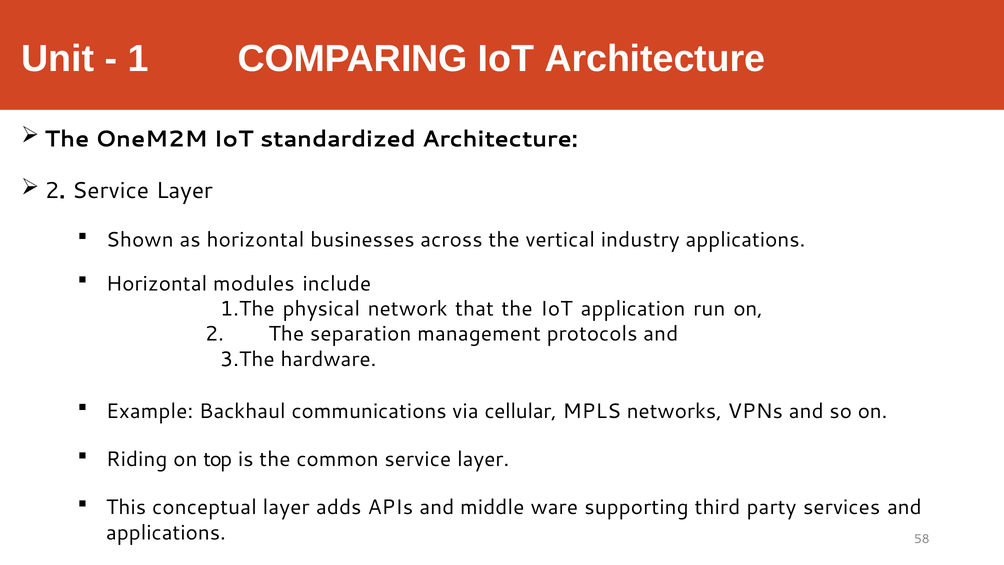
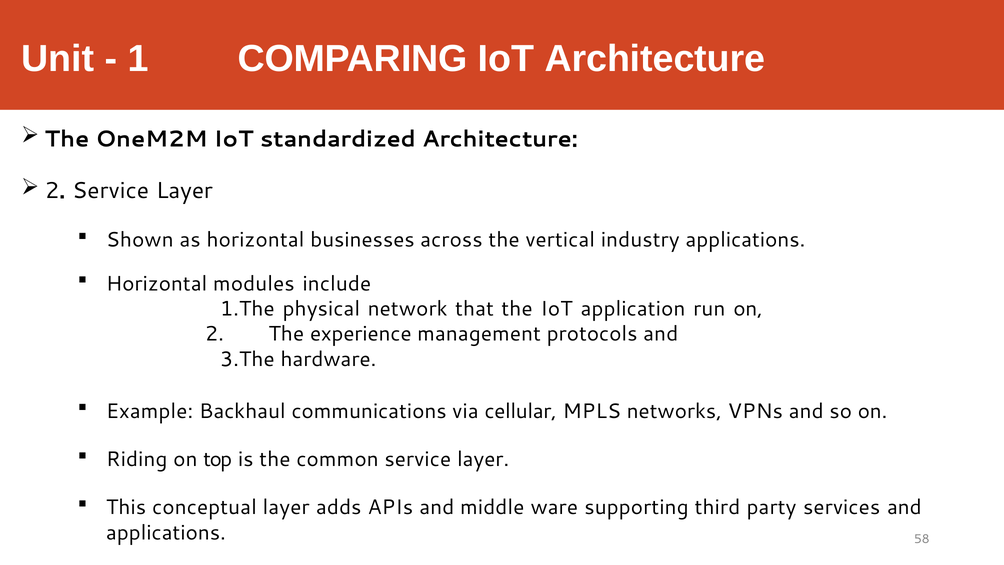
separation: separation -> experience
